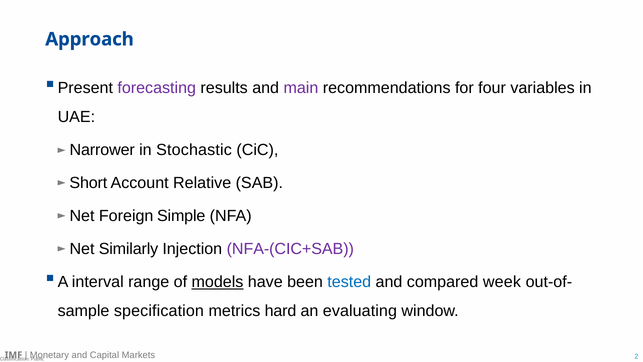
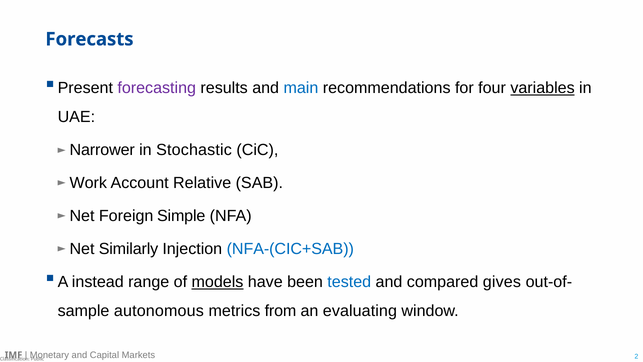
Approach: Approach -> Forecasts
main colour: purple -> blue
variables underline: none -> present
Short: Short -> Work
NFA-(CIC+SAB colour: purple -> blue
interval: interval -> instead
week: week -> gives
specification: specification -> autonomous
hard: hard -> from
